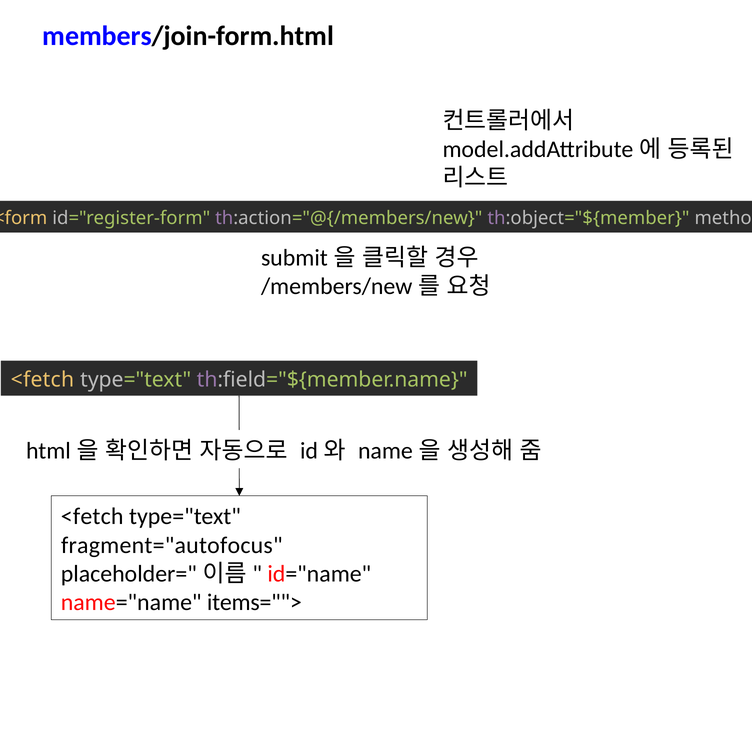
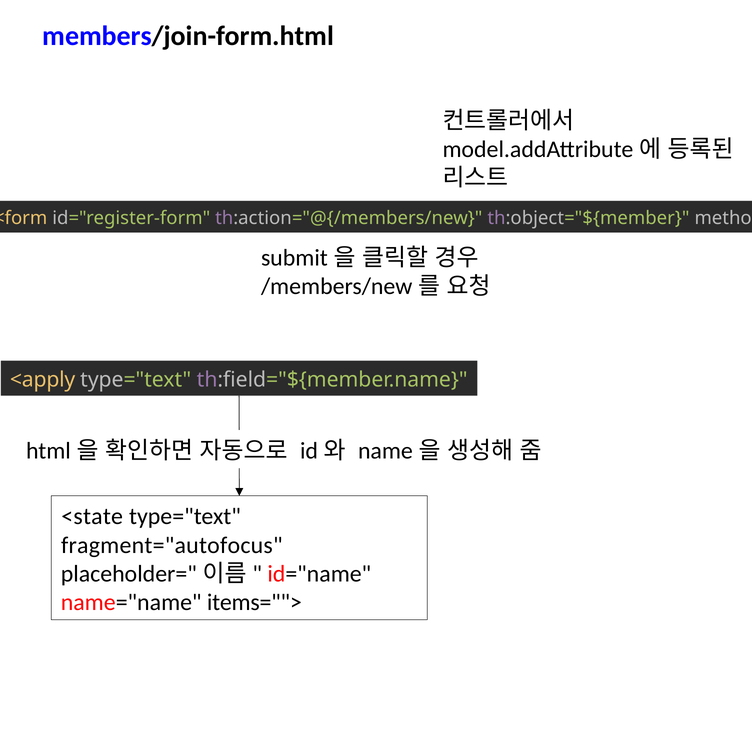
<fetch at (42, 380): <fetch -> <apply
<fetch at (92, 517): <fetch -> <state
